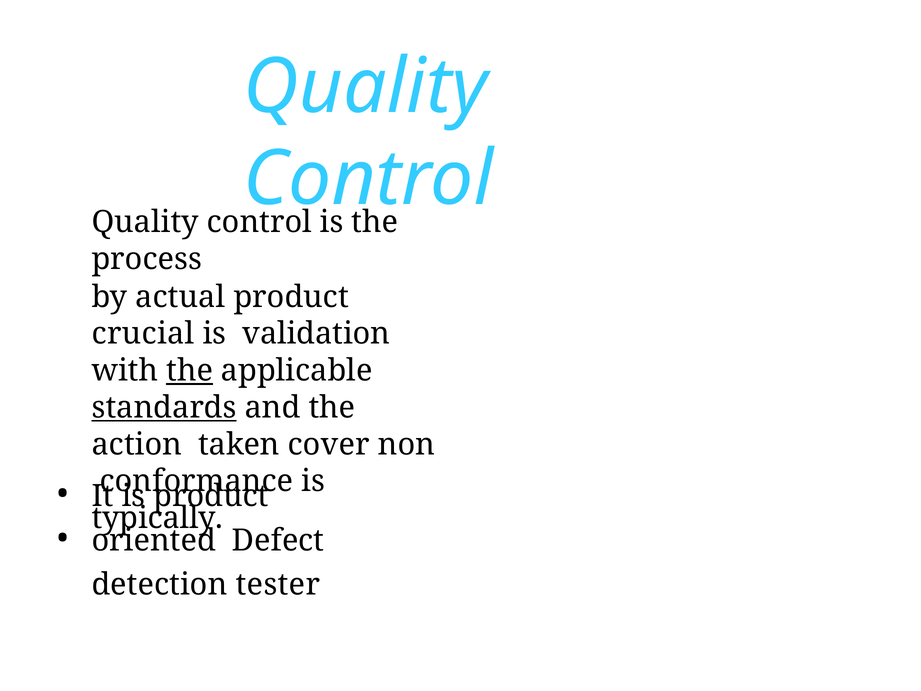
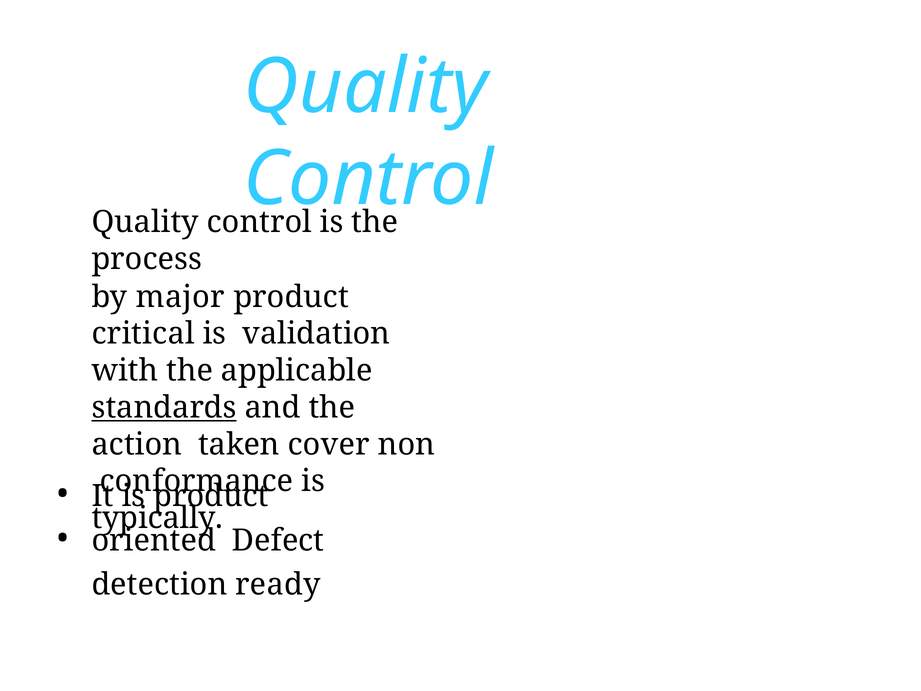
actual: actual -> major
crucial: crucial -> critical
the at (190, 371) underline: present -> none
tester: tester -> ready
